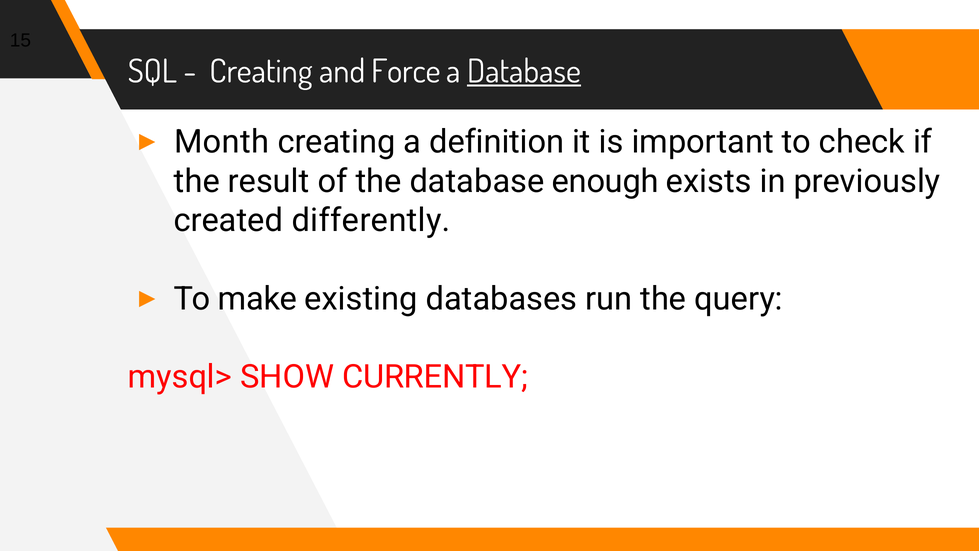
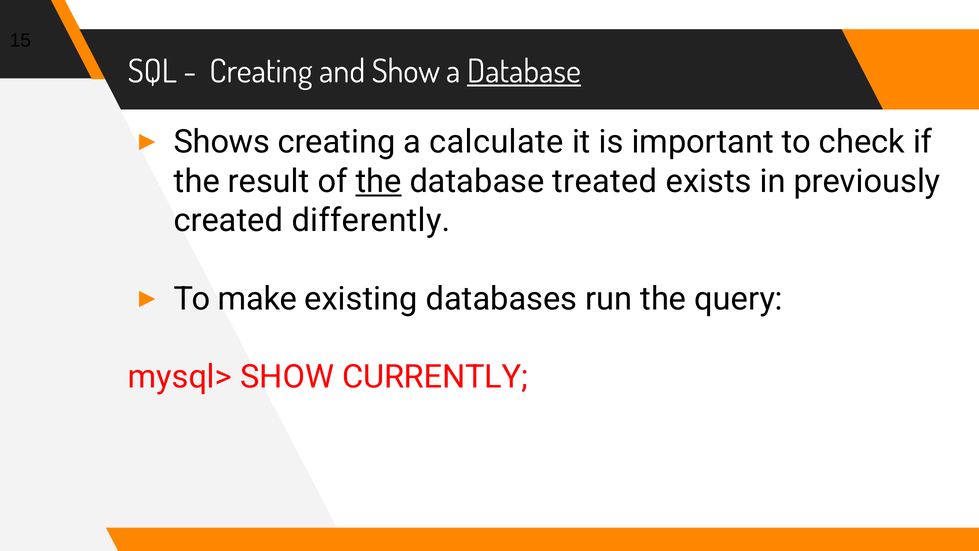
and Force: Force -> Show
Month: Month -> Shows
definition: definition -> calculate
the at (379, 181) underline: none -> present
enough: enough -> treated
